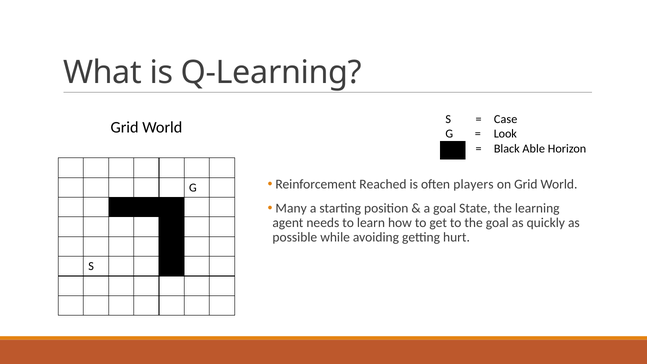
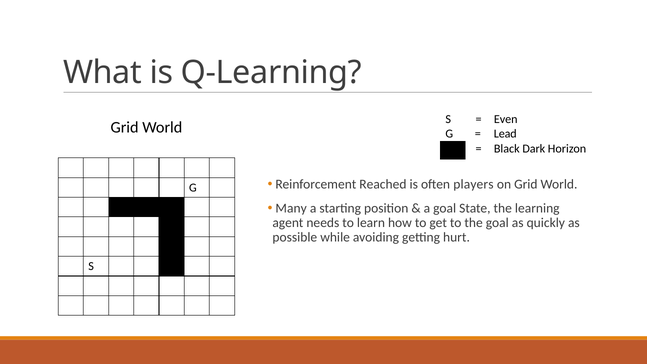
Case: Case -> Even
Look: Look -> Lead
Able: Able -> Dark
